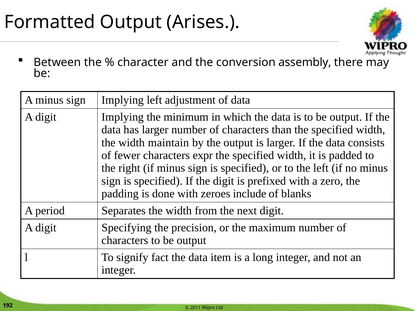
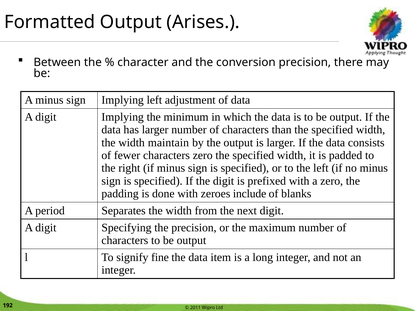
conversion assembly: assembly -> precision
characters expr: expr -> zero
fact: fact -> fine
